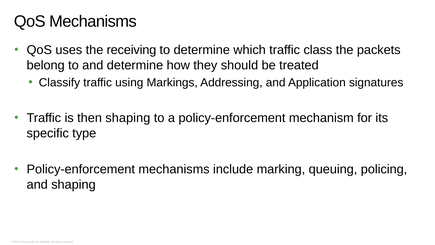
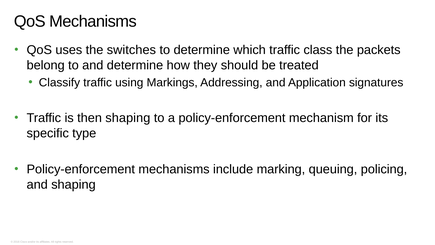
receiving: receiving -> switches
